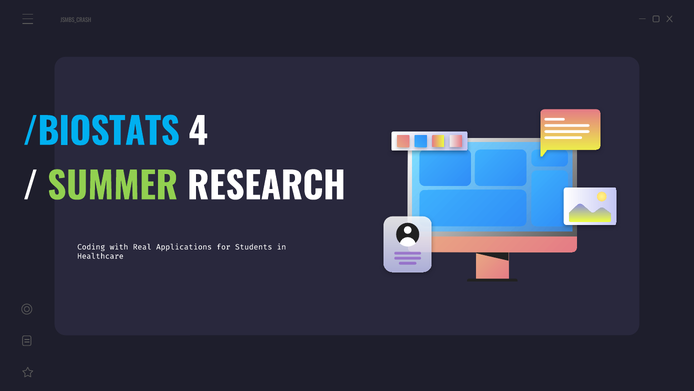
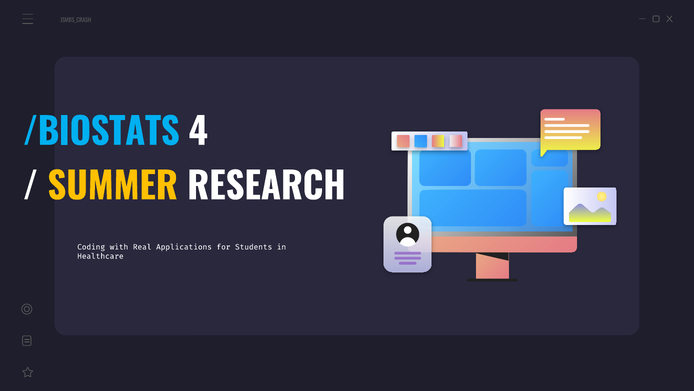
SUMMER colour: light green -> yellow
